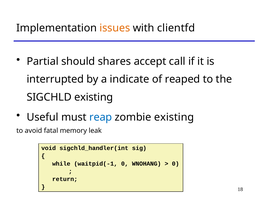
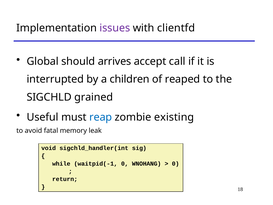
issues colour: orange -> purple
Partial: Partial -> Global
shares: shares -> arrives
indicate: indicate -> children
SIGCHLD existing: existing -> grained
